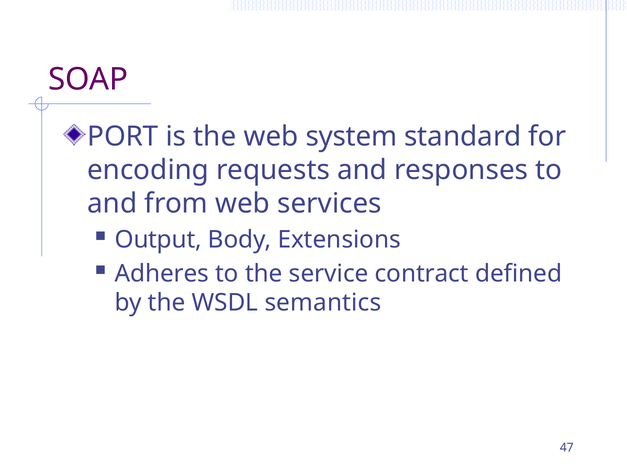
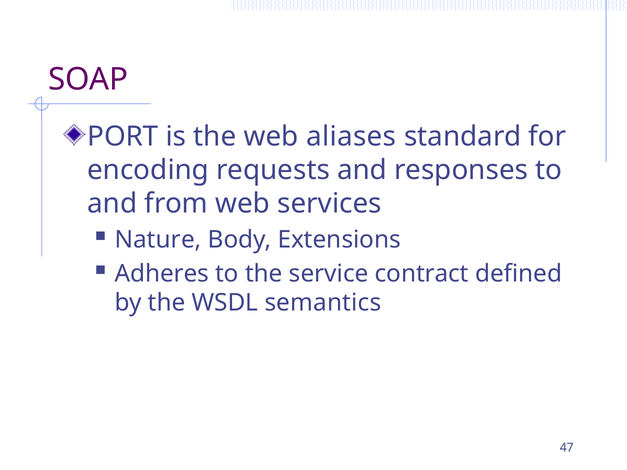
system: system -> aliases
Output: Output -> Nature
